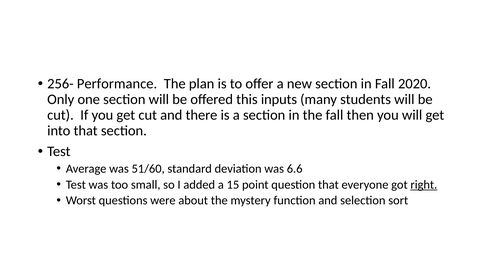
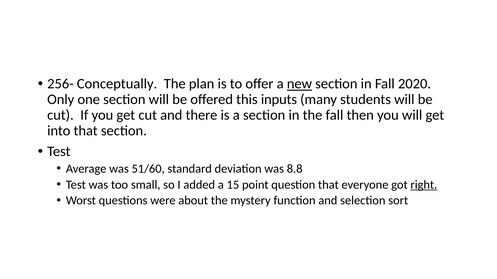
Performance: Performance -> Conceptually
new underline: none -> present
6.6: 6.6 -> 8.8
